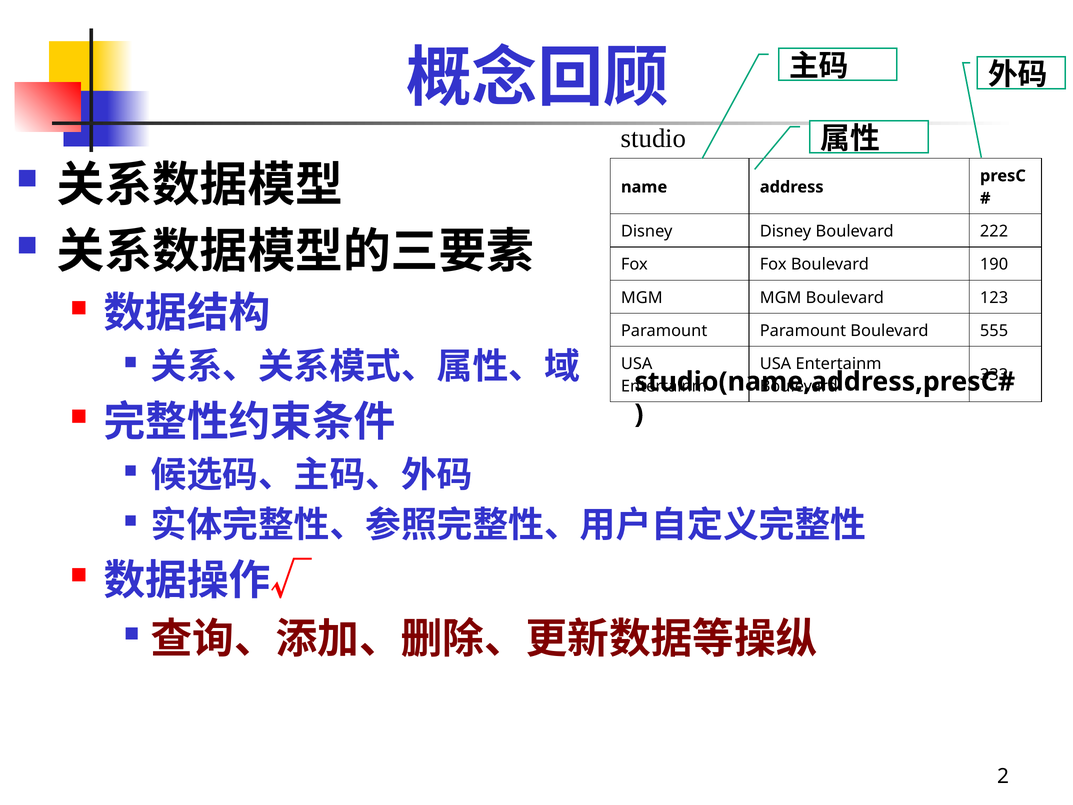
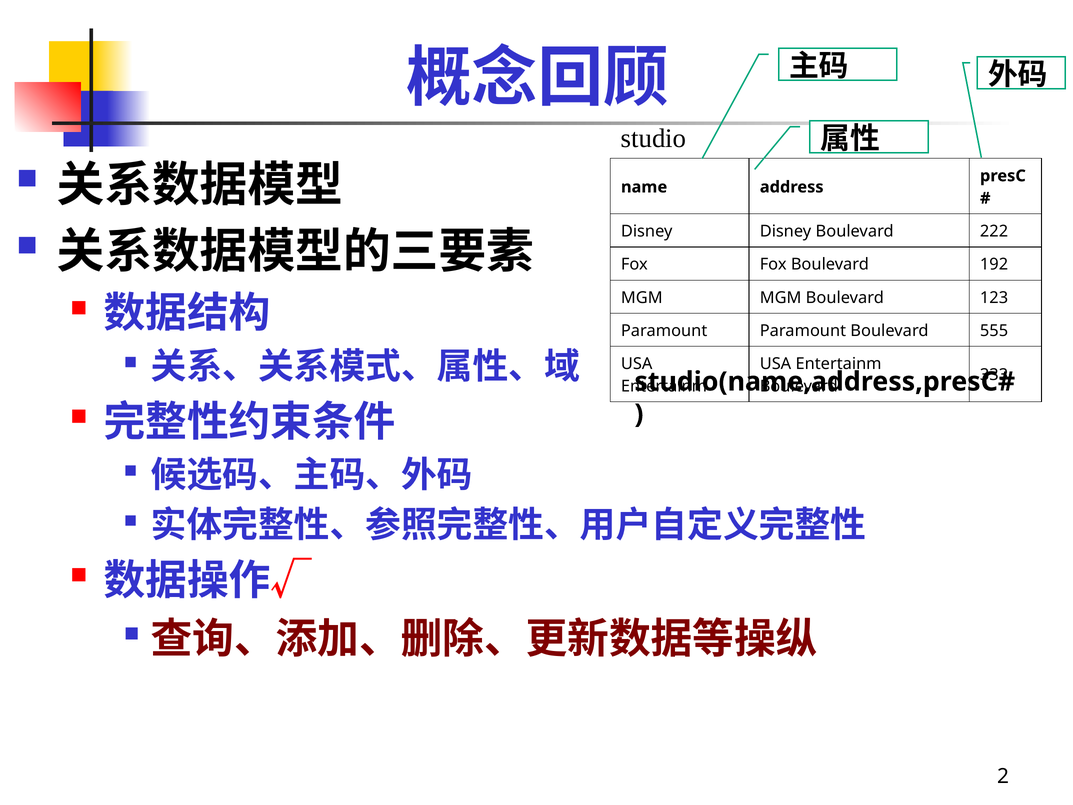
190: 190 -> 192
